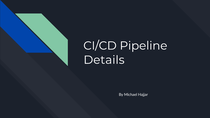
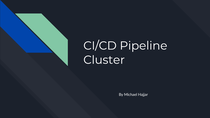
Details: Details -> Cluster
